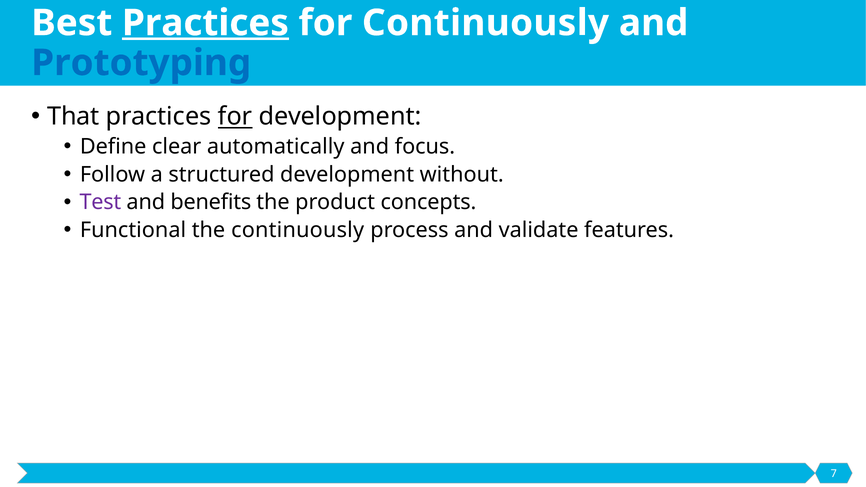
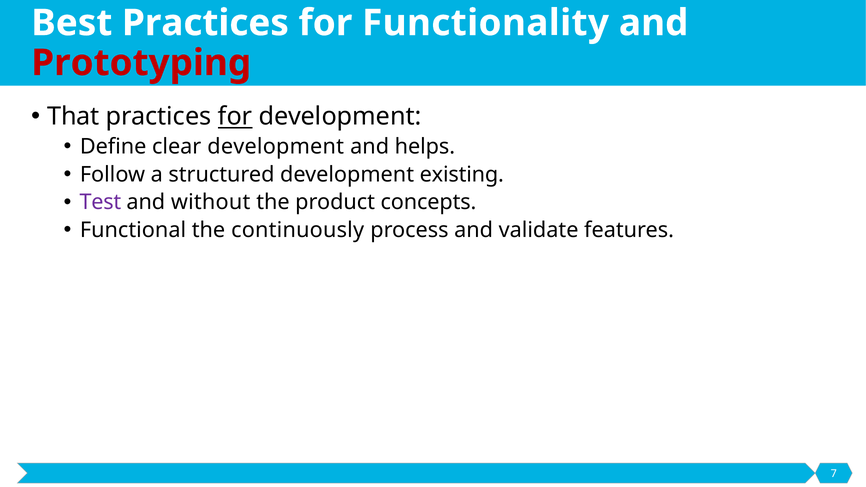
Practices at (205, 23) underline: present -> none
for Continuously: Continuously -> Functionality
Prototyping colour: blue -> red
clear automatically: automatically -> development
focus: focus -> helps
without: without -> existing
benefits: benefits -> without
